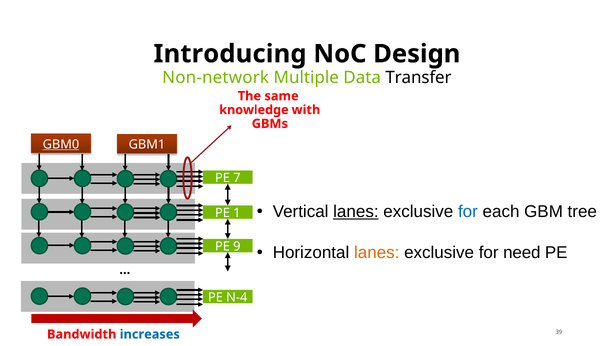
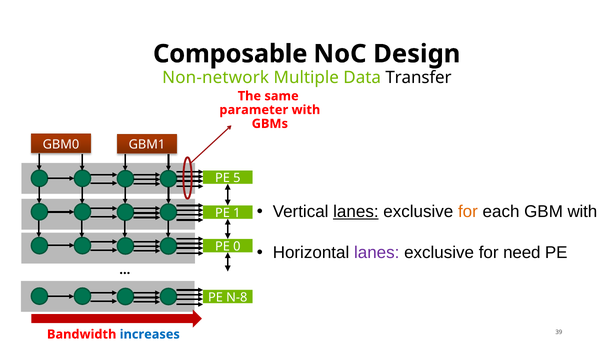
Introducing: Introducing -> Composable
knowledge: knowledge -> parameter
GBM0 underline: present -> none
7: 7 -> 5
for at (468, 211) colour: blue -> orange
GBM tree: tree -> with
9: 9 -> 0
lanes at (377, 252) colour: orange -> purple
N-4: N-4 -> N-8
